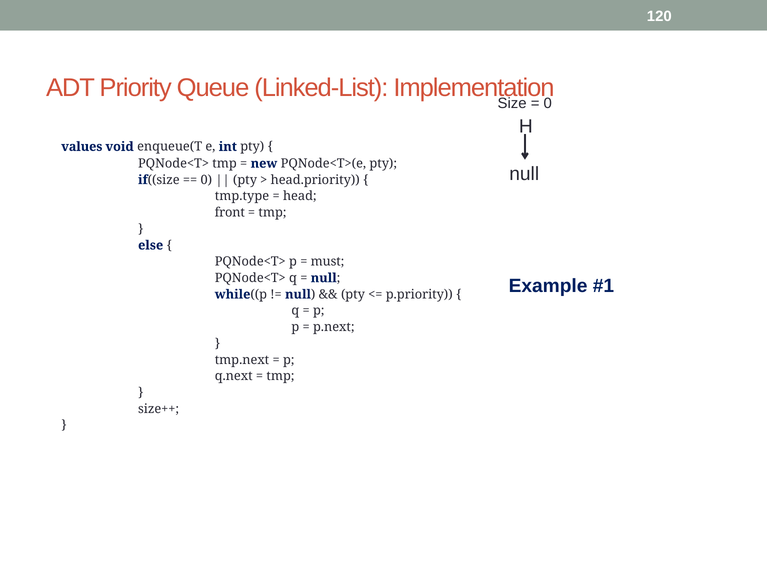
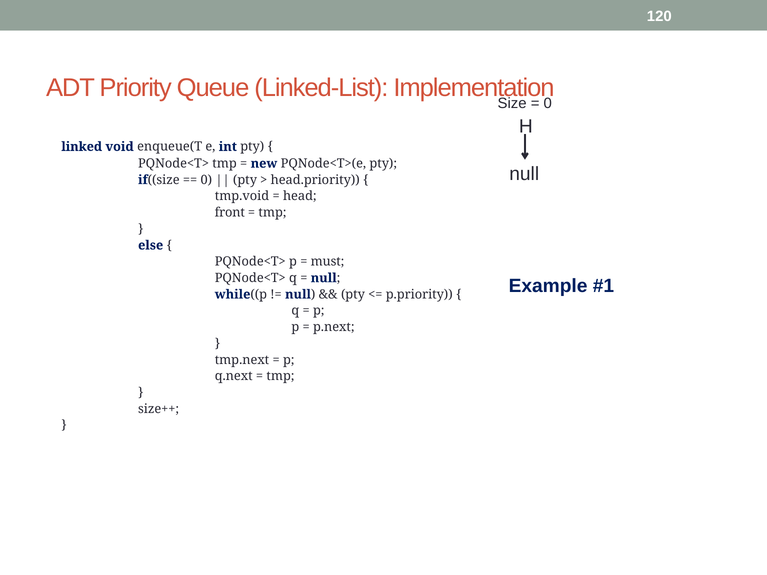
values: values -> linked
tmp.type: tmp.type -> tmp.void
